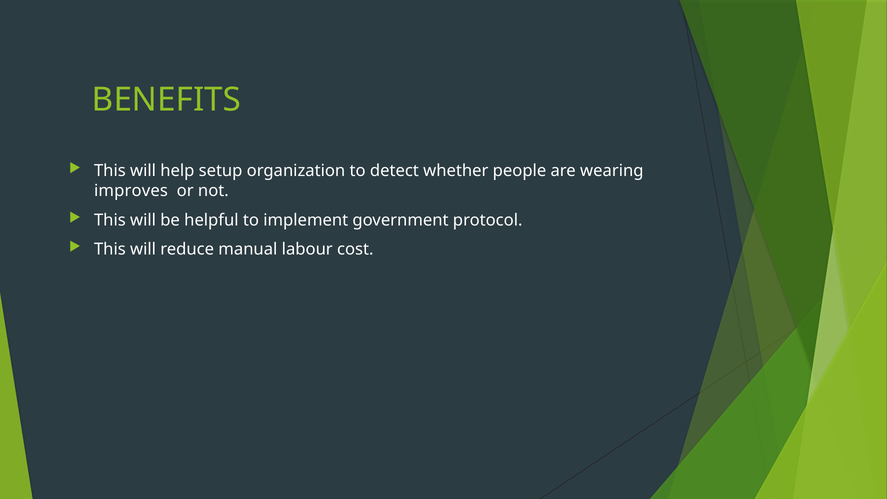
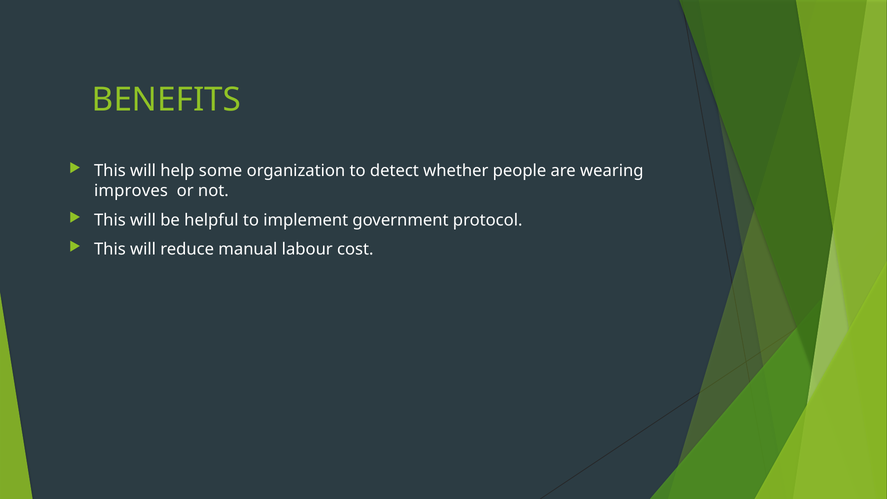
setup: setup -> some
